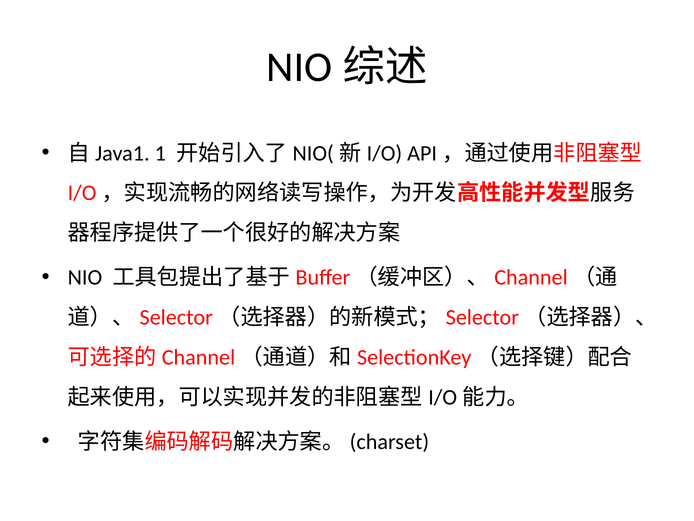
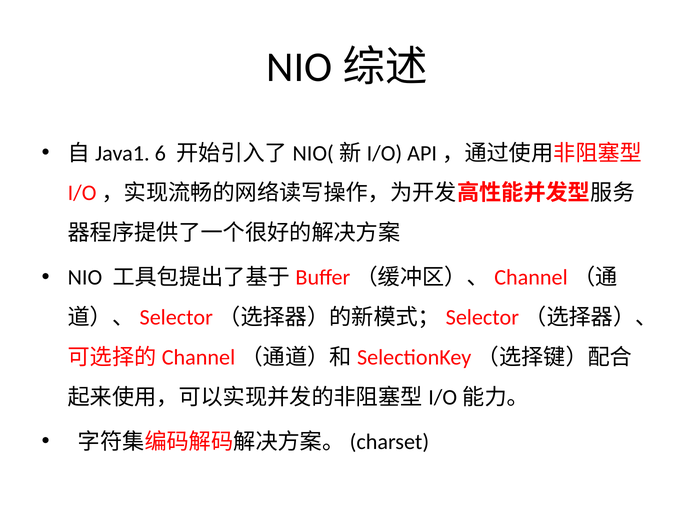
1: 1 -> 6
